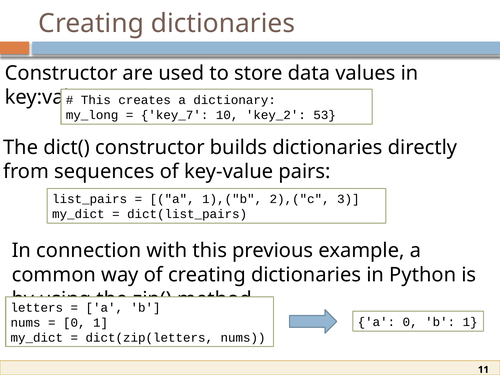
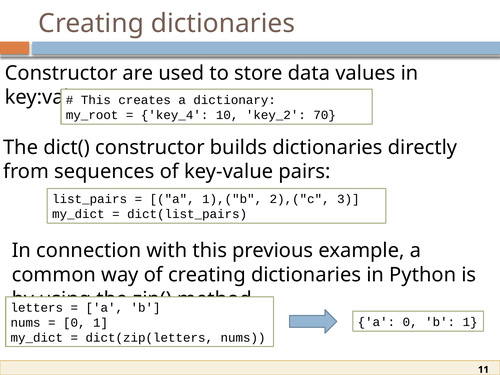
my_long: my_long -> my_root
key_7: key_7 -> key_4
53: 53 -> 70
